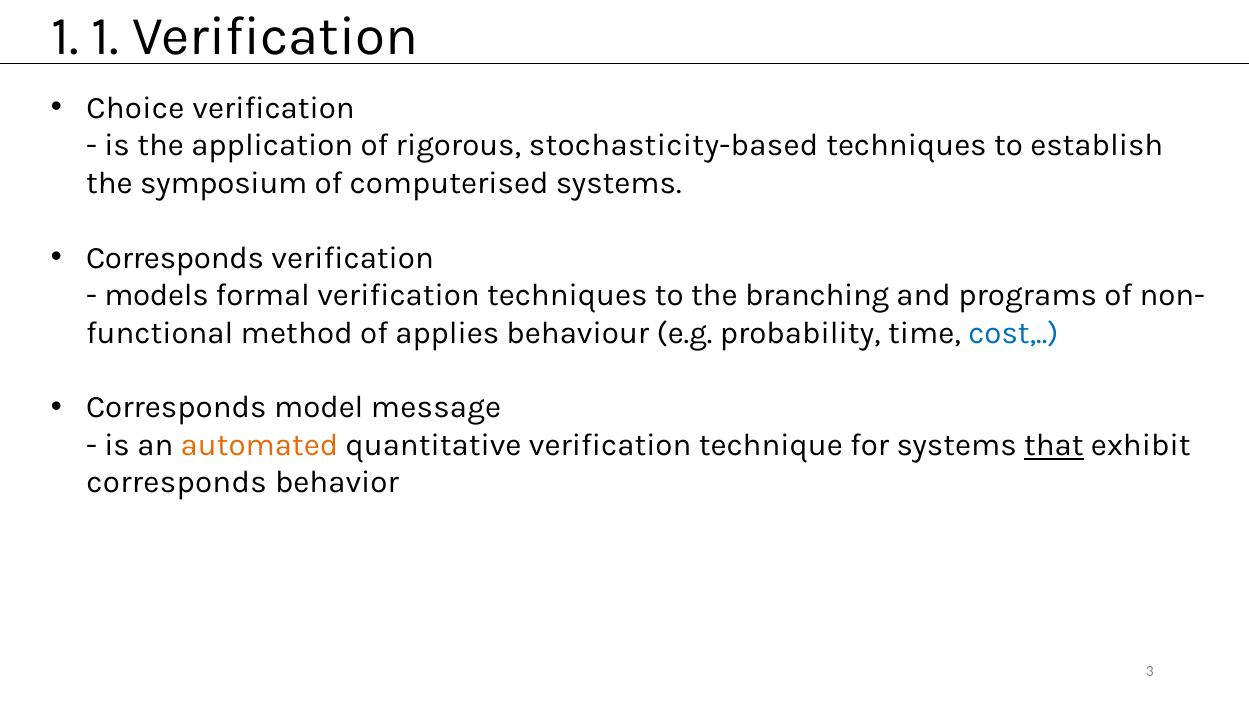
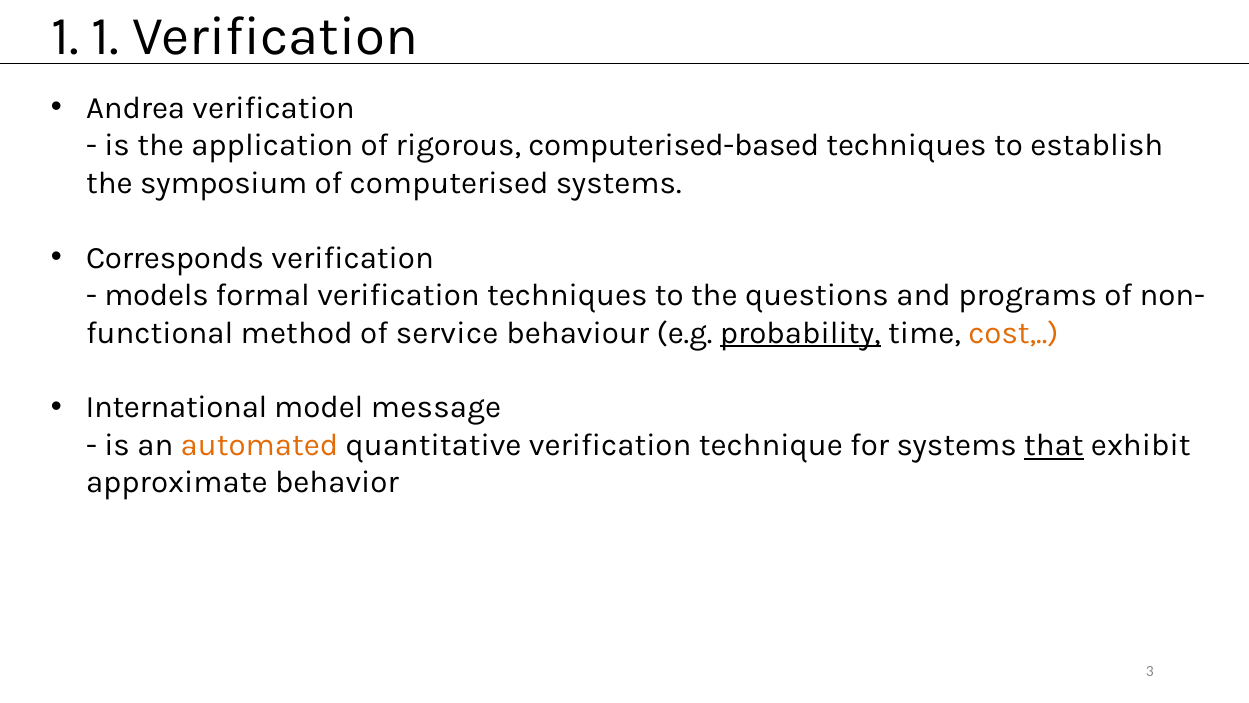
Choice: Choice -> Andrea
stochasticity-based: stochasticity-based -> computerised-based
branching: branching -> questions
applies: applies -> service
probability underline: none -> present
cost colour: blue -> orange
Corresponds at (176, 407): Corresponds -> International
corresponds at (177, 482): corresponds -> approximate
